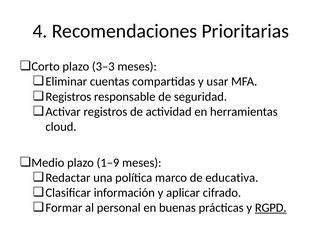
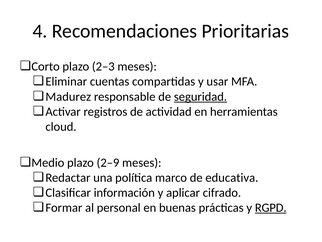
3–3: 3–3 -> 2–3
Registros at (68, 96): Registros -> Madurez
seguridad underline: none -> present
1–9: 1–9 -> 2–9
